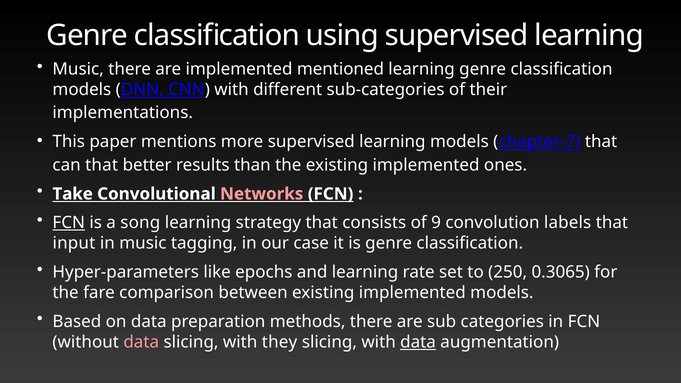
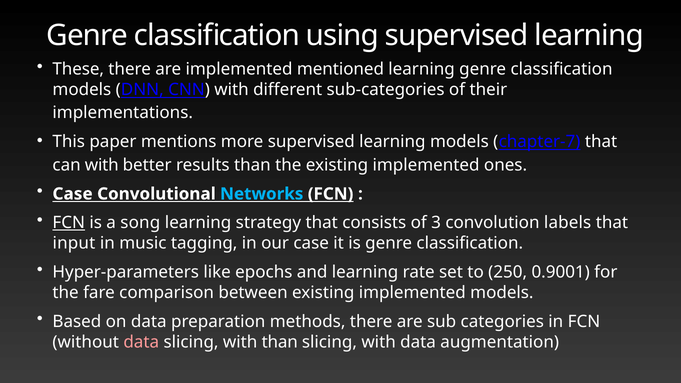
Music at (78, 69): Music -> These
can that: that -> with
Take at (73, 194): Take -> Case
Networks colour: pink -> light blue
9: 9 -> 3
0.3065: 0.3065 -> 0.9001
with they: they -> than
data at (418, 342) underline: present -> none
